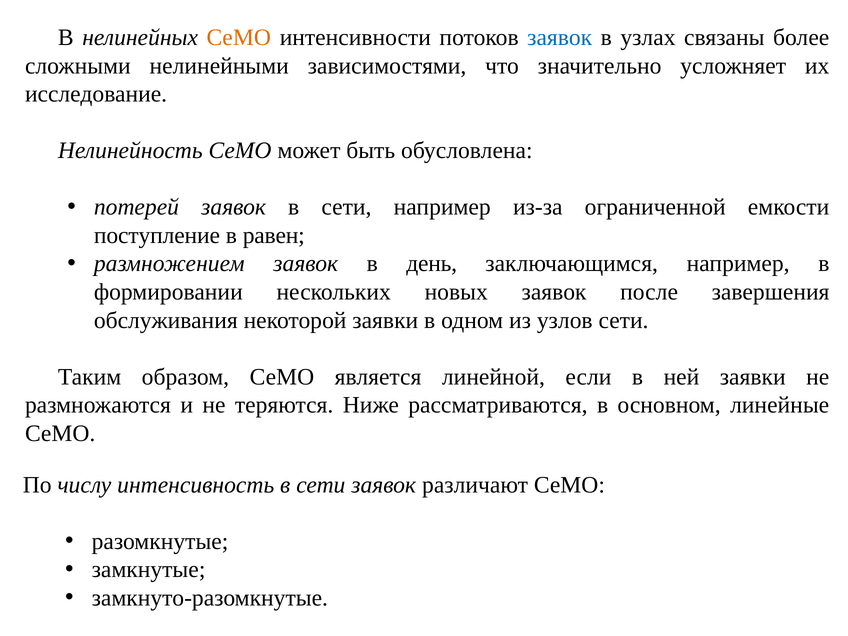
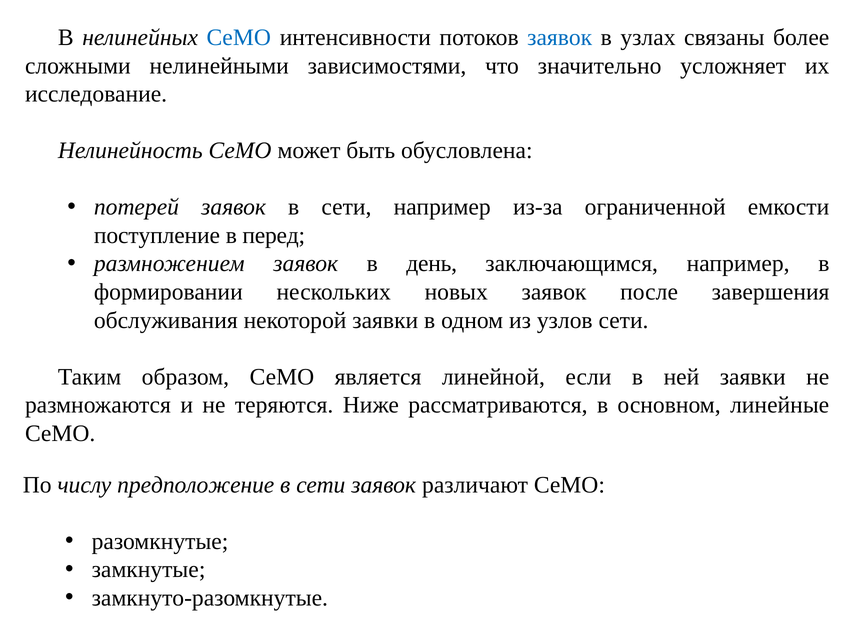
СеМО at (239, 37) colour: orange -> blue
равен: равен -> перед
интенсивность: интенсивность -> предположение
